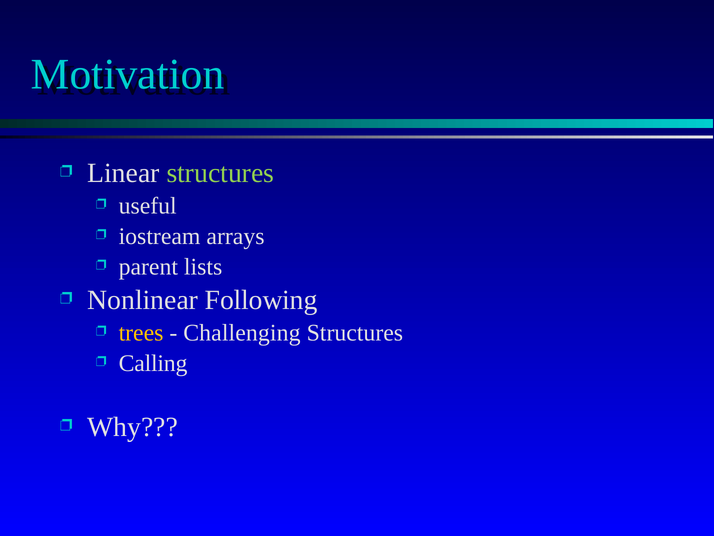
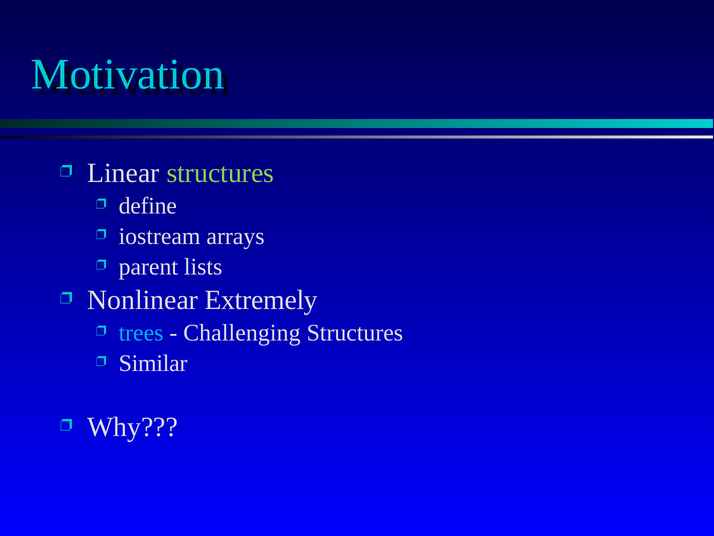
useful: useful -> define
Following: Following -> Extremely
trees colour: yellow -> light blue
Calling: Calling -> Similar
